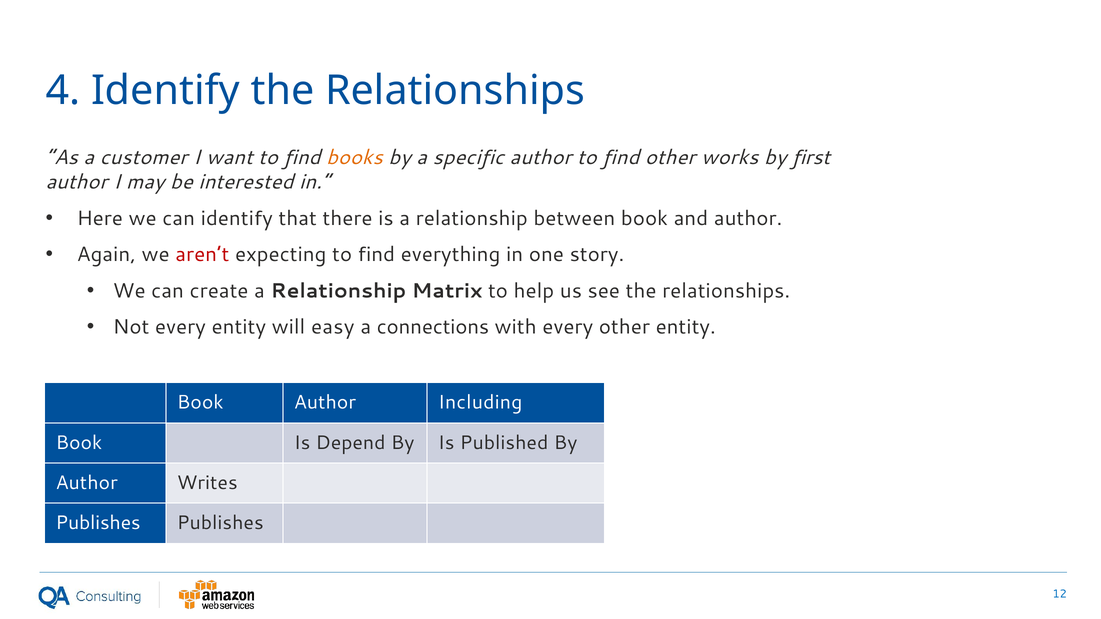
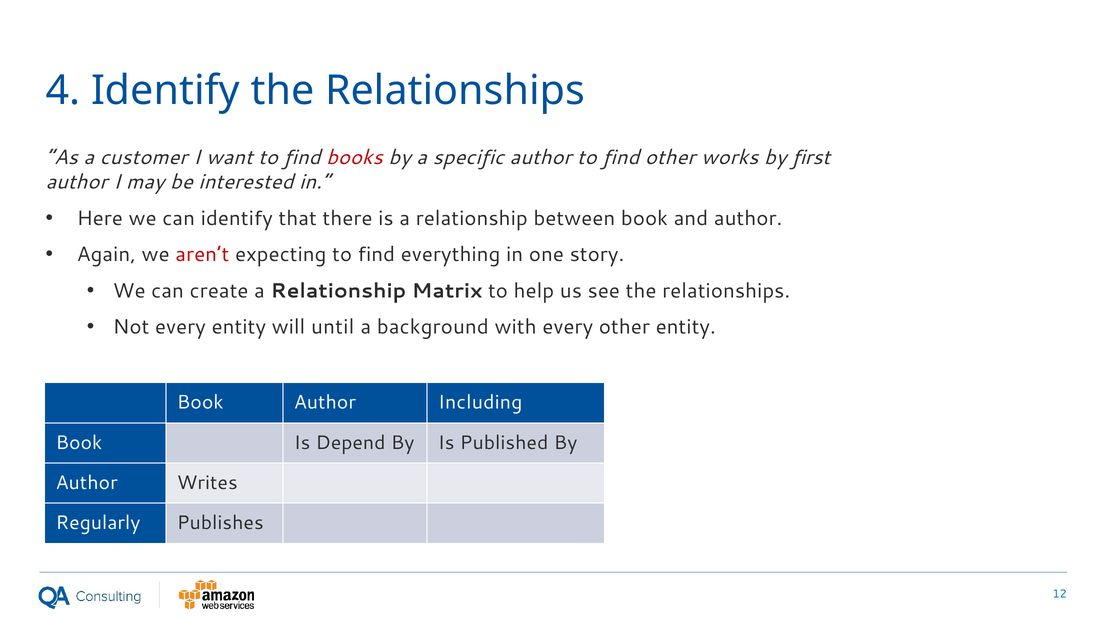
books colour: orange -> red
easy: easy -> until
connections: connections -> background
Publishes at (98, 523): Publishes -> Regularly
